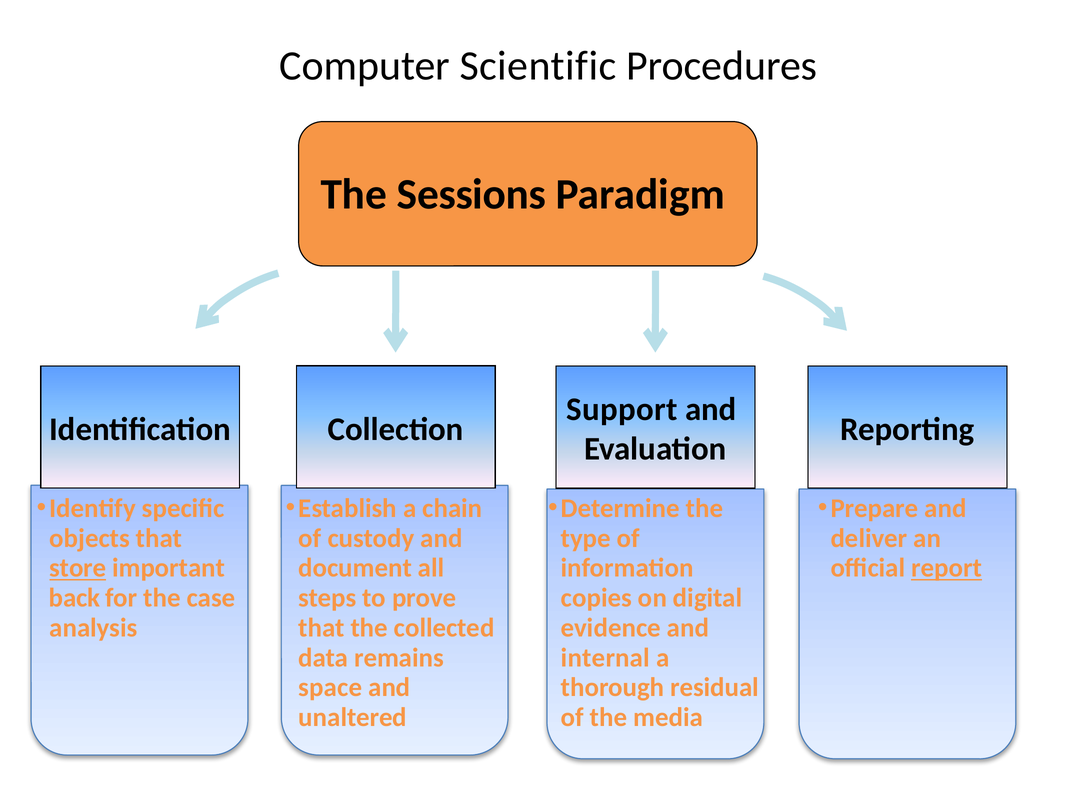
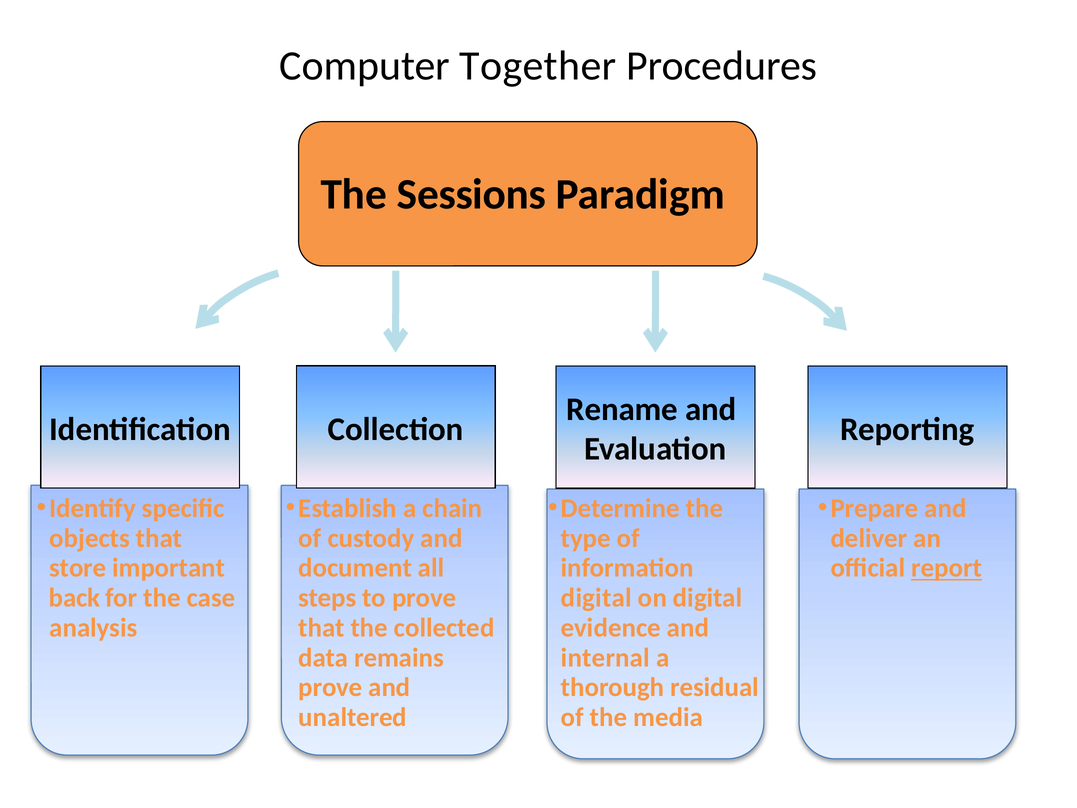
Scientific: Scientific -> Together
Support: Support -> Rename
store underline: present -> none
copies at (596, 598): copies -> digital
space at (330, 687): space -> prove
